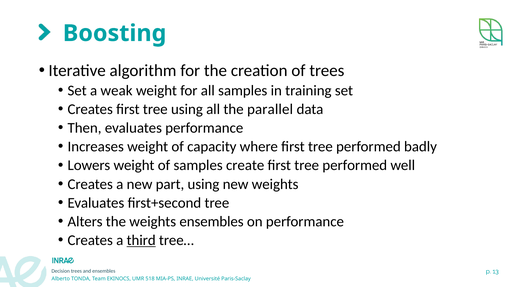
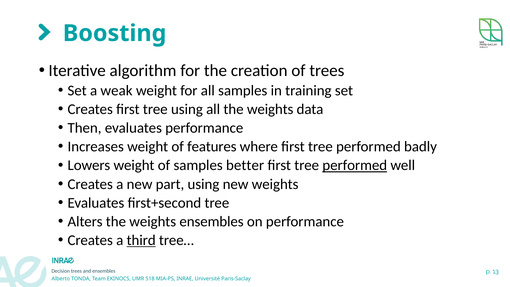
all the parallel: parallel -> weights
capacity: capacity -> features
create: create -> better
performed at (355, 165) underline: none -> present
